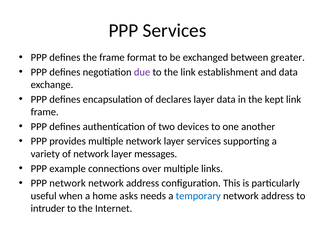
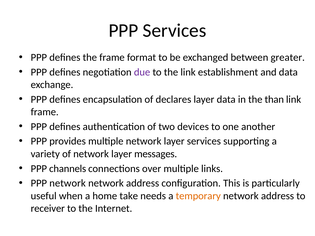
kept: kept -> than
example: example -> channels
asks: asks -> take
temporary colour: blue -> orange
intruder: intruder -> receiver
